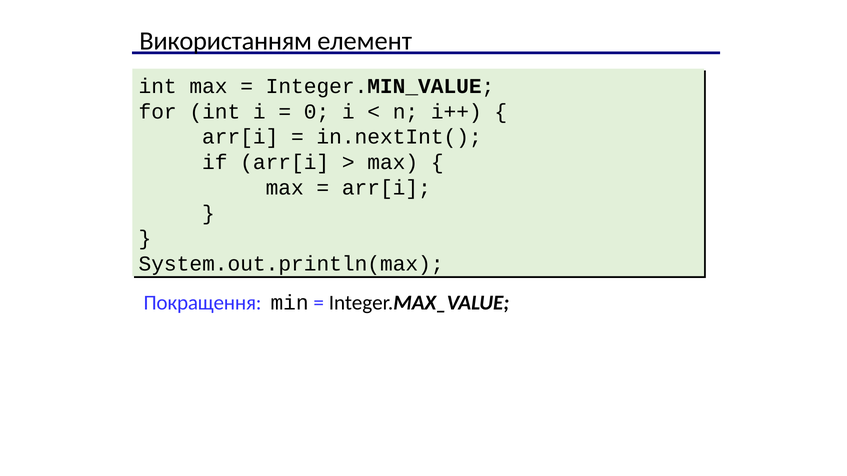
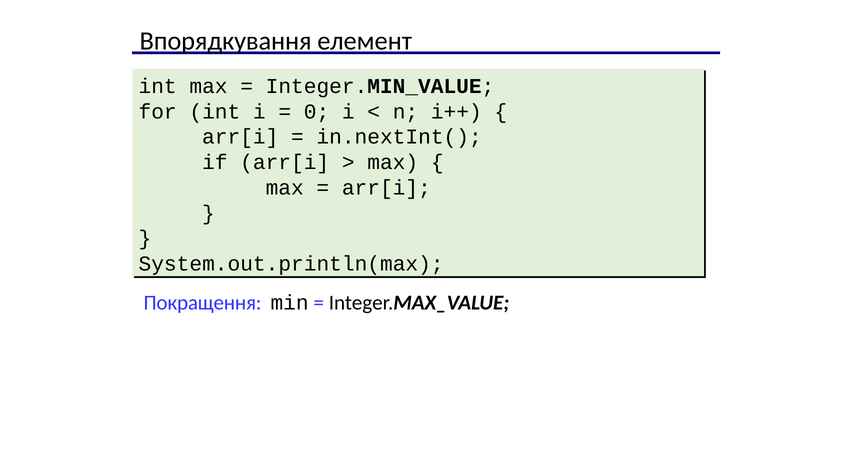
Використанням: Використанням -> Впорядкування
